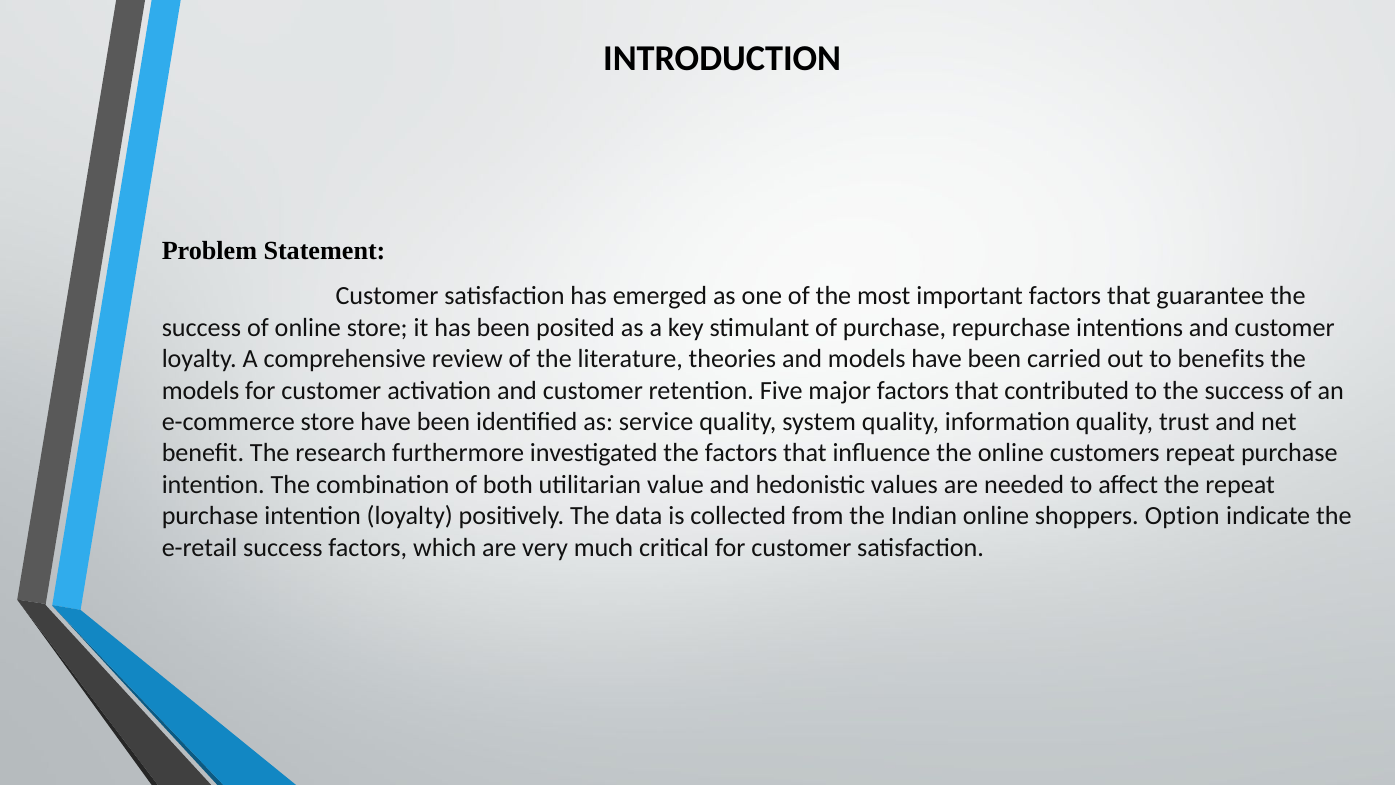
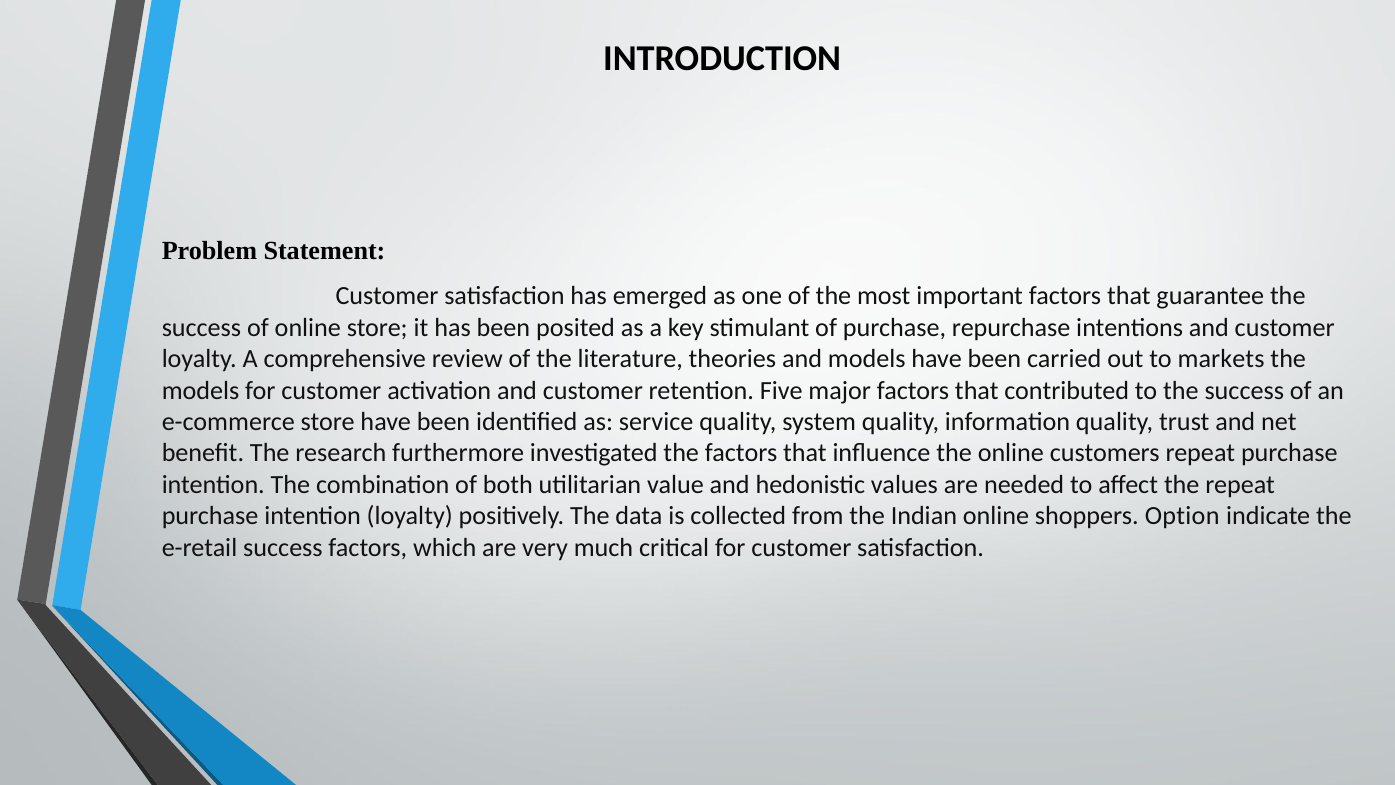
benefits: benefits -> markets
